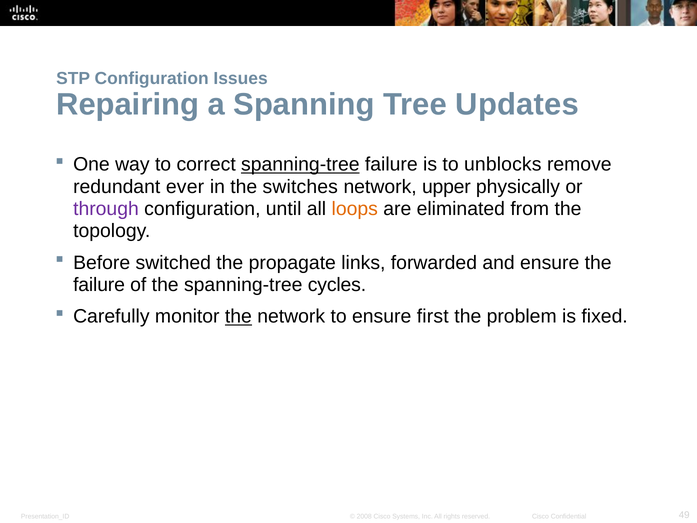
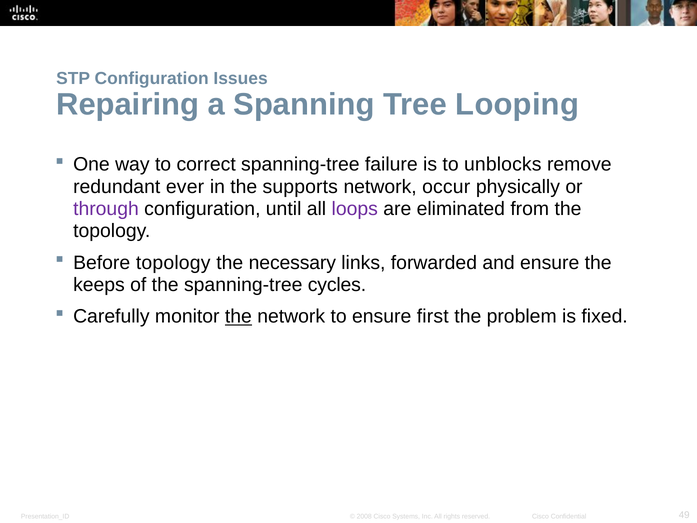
Updates: Updates -> Looping
spanning-tree at (300, 164) underline: present -> none
switches: switches -> supports
upper: upper -> occur
loops colour: orange -> purple
Before switched: switched -> topology
propagate: propagate -> necessary
failure at (99, 285): failure -> keeps
